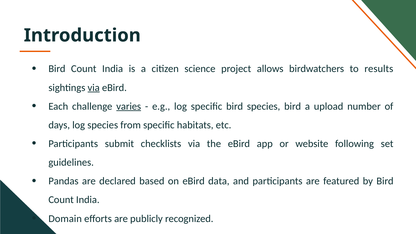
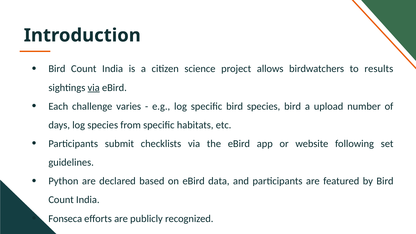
varies underline: present -> none
Pandas: Pandas -> Python
Domain: Domain -> Fonseca
